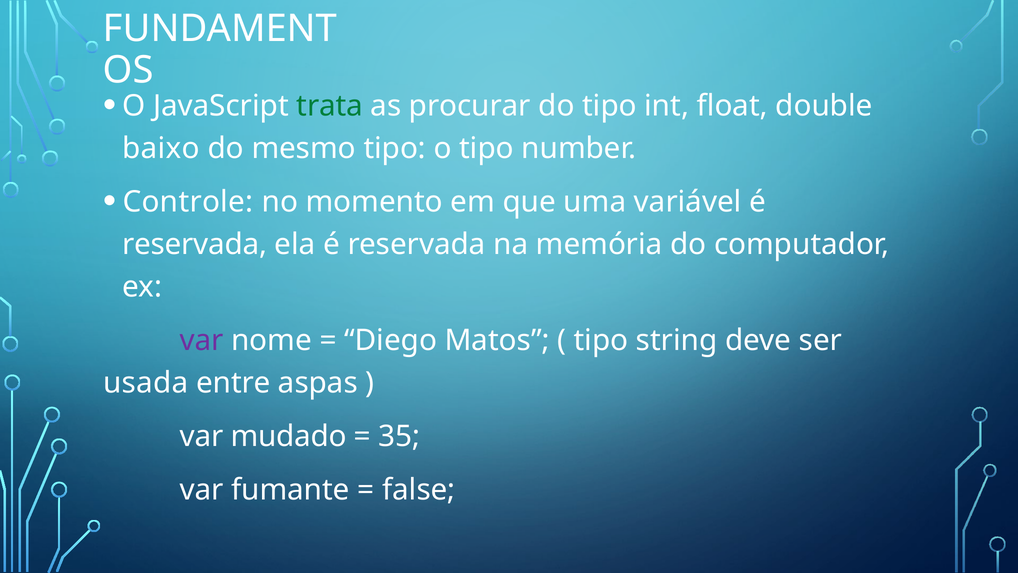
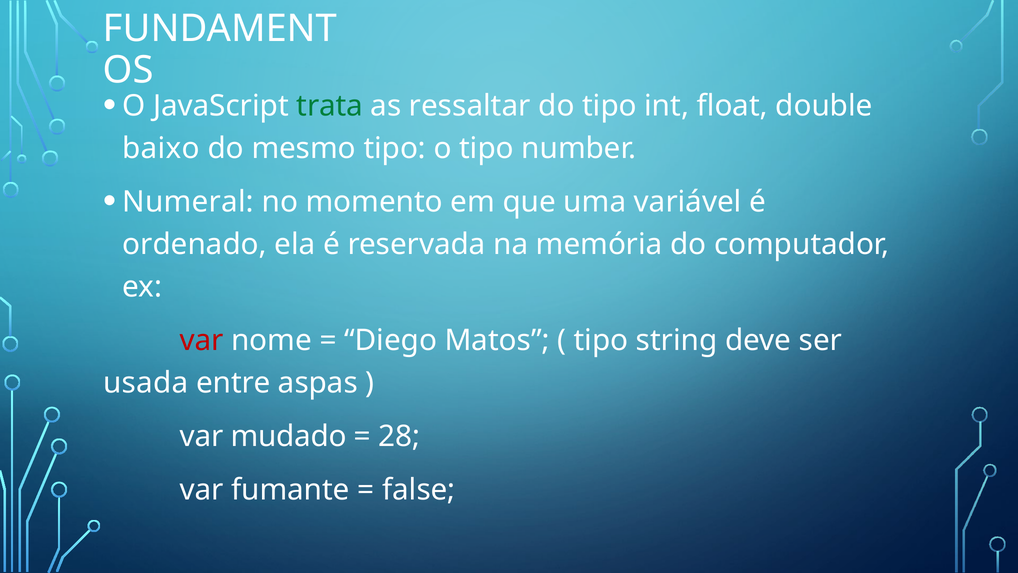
procurar: procurar -> ressaltar
Controle: Controle -> Numeral
reservada at (195, 244): reservada -> ordenado
var at (202, 340) colour: purple -> red
35: 35 -> 28
